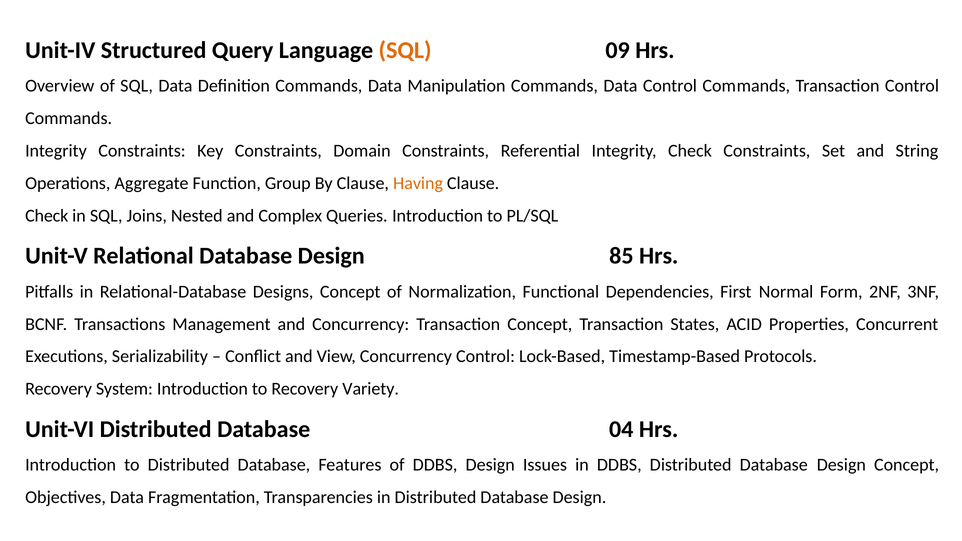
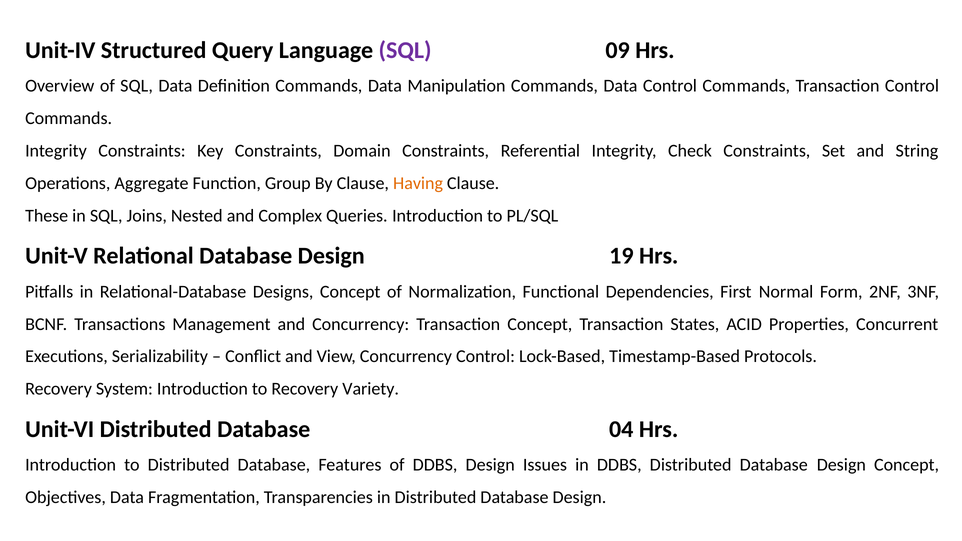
SQL at (405, 50) colour: orange -> purple
Check at (47, 216): Check -> These
85: 85 -> 19
